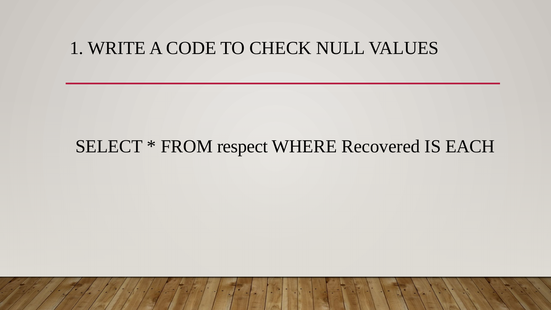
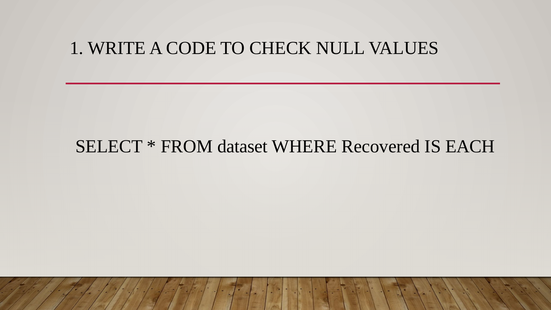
respect: respect -> dataset
